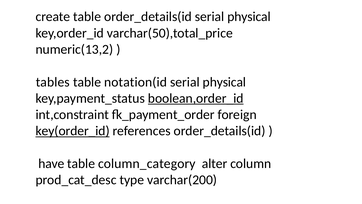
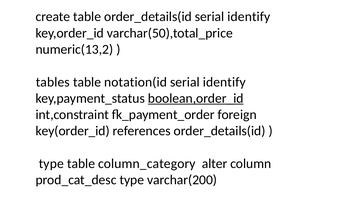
order_details(id serial physical: physical -> identify
physical at (224, 82): physical -> identify
key(order_id underline: present -> none
have at (51, 163): have -> type
